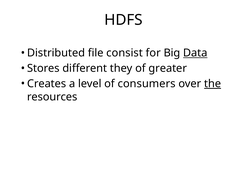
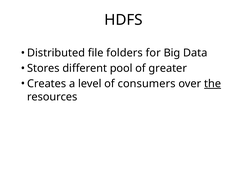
consist: consist -> folders
Data underline: present -> none
they: they -> pool
